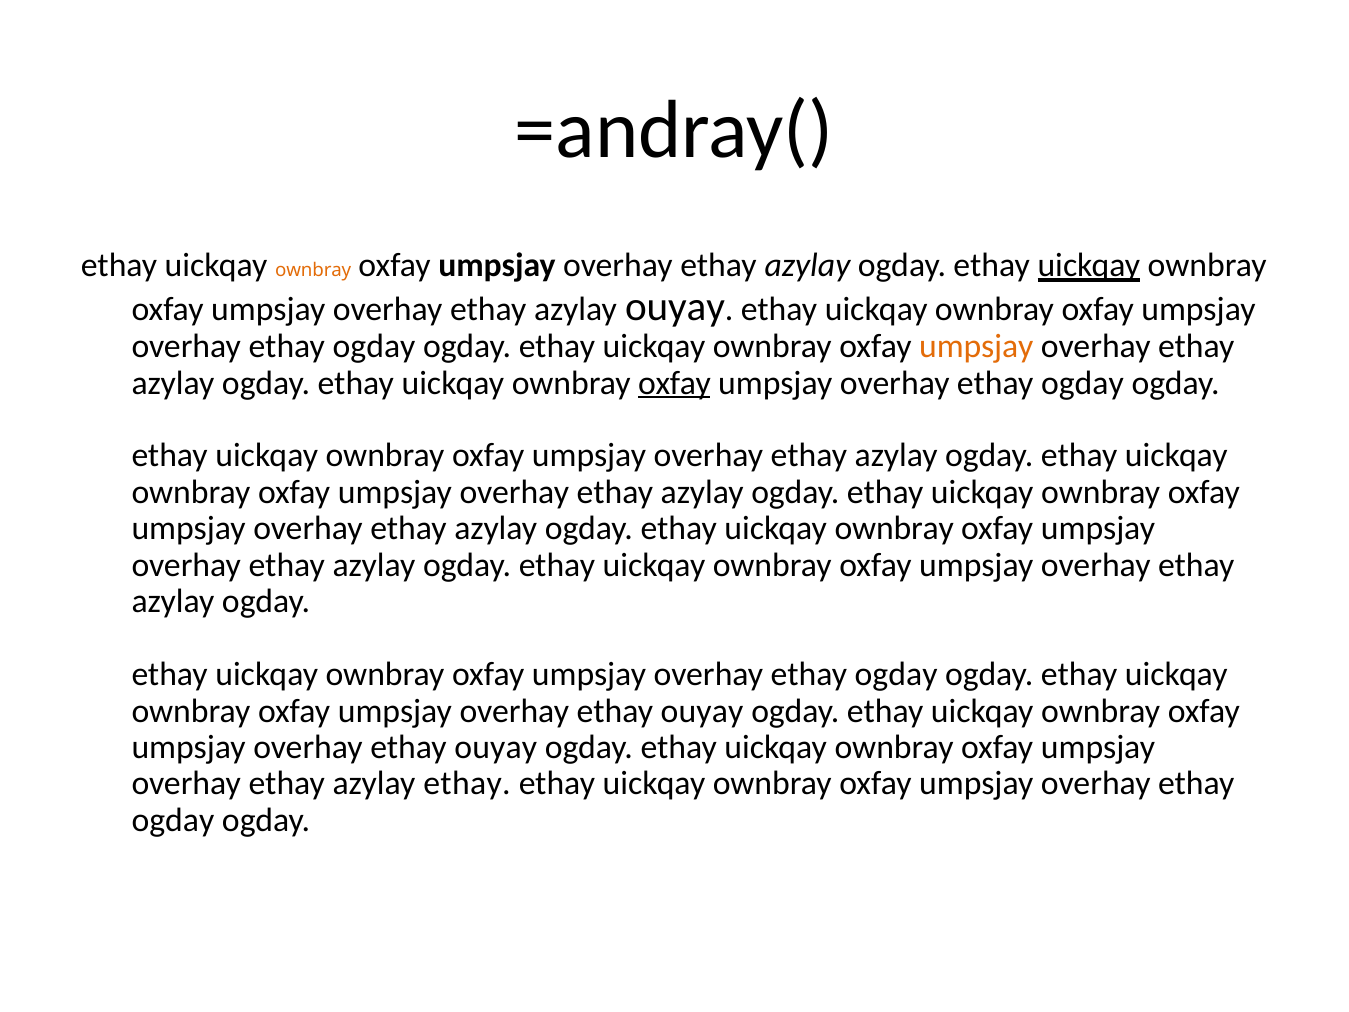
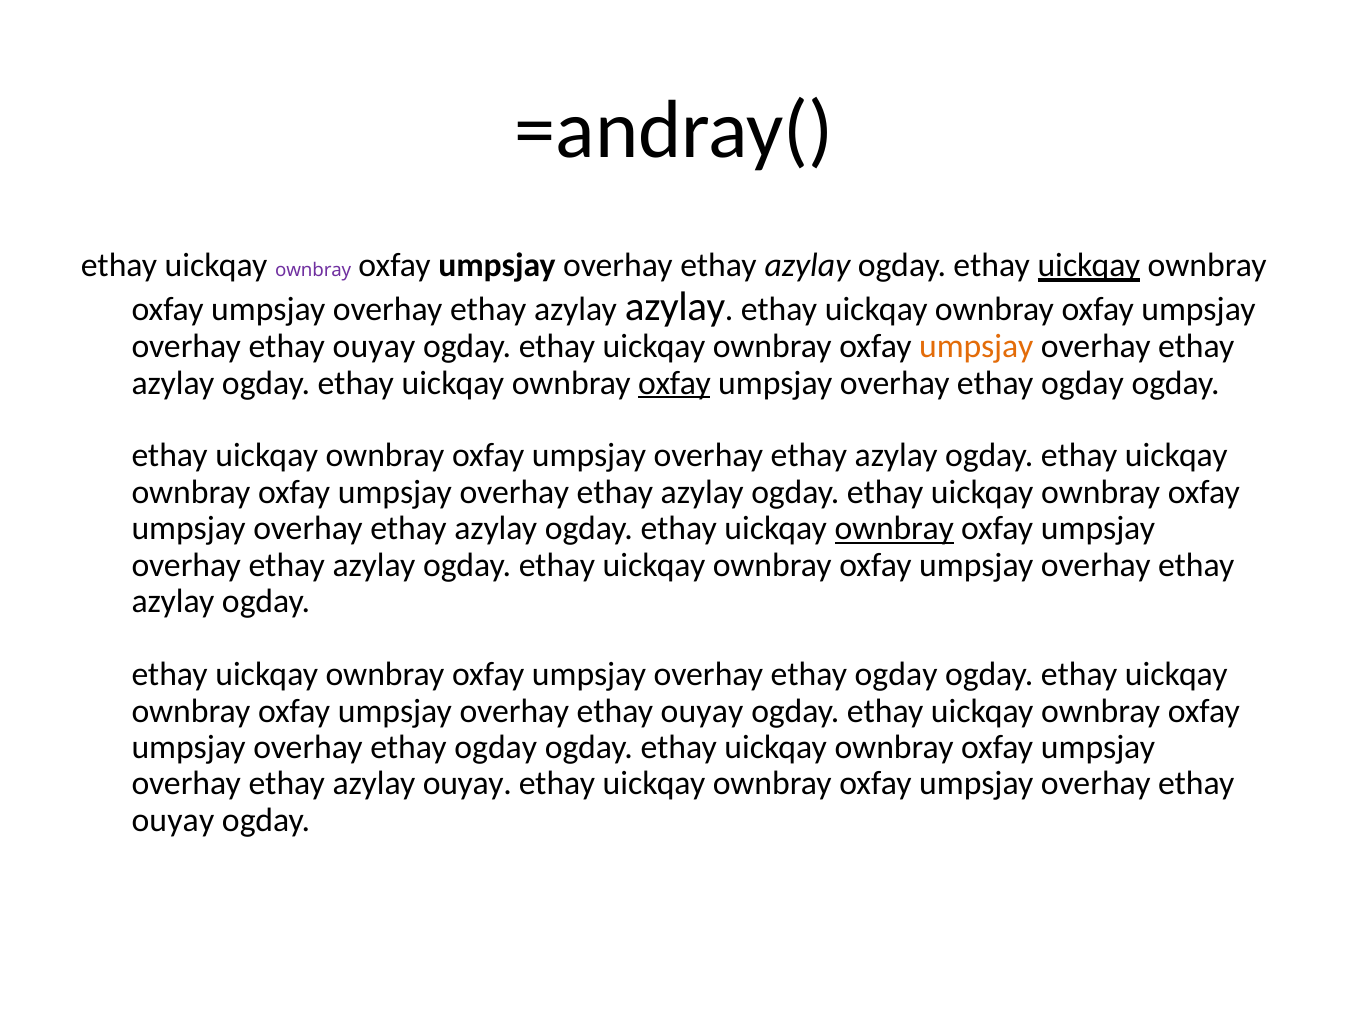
ownbray at (313, 270) colour: orange -> purple
azylay ouyay: ouyay -> azylay
ogday at (374, 346): ogday -> ouyay
ownbray at (894, 529) underline: none -> present
ouyay at (496, 747): ouyay -> ogday
azylay ethay: ethay -> ouyay
ogday at (173, 820): ogday -> ouyay
